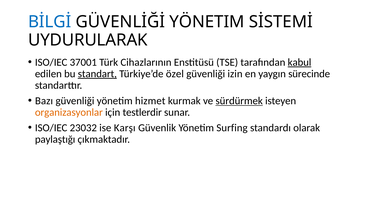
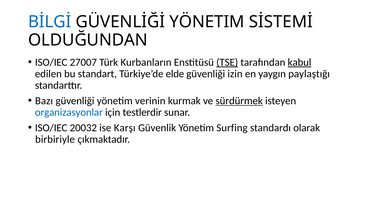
UYDURULARAK: UYDURULARAK -> OLDUĞUNDAN
37001: 37001 -> 27007
Cihazlarının: Cihazlarının -> Kurbanların
TSE underline: none -> present
standart underline: present -> none
özel: özel -> elde
sürecinde: sürecinde -> paylaştığı
hizmet: hizmet -> verinin
organizasyonlar colour: orange -> blue
23032: 23032 -> 20032
paylaştığı: paylaştığı -> birbiriyle
